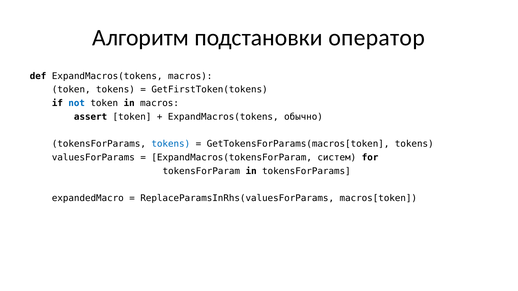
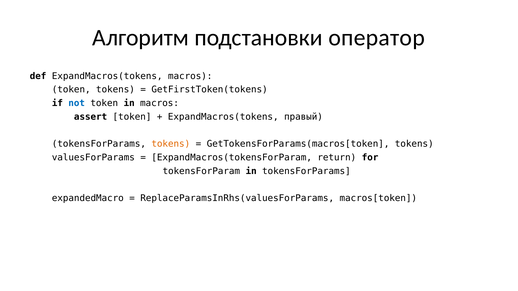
обычно: обычно -> правый
tokens at (171, 144) colour: blue -> orange
ExpandMacros(tokensForParam систем: систем -> return
